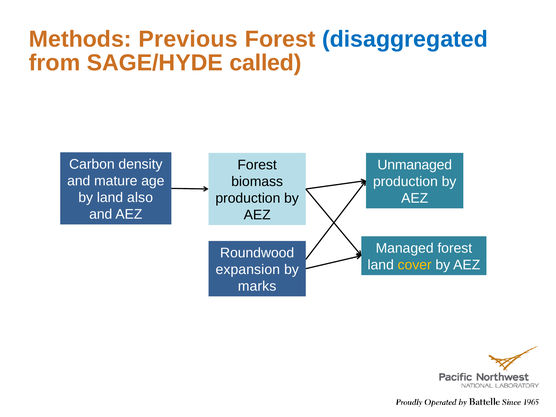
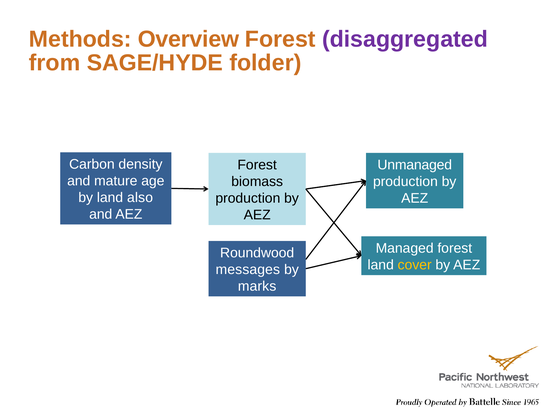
Previous: Previous -> Overview
disaggregated colour: blue -> purple
called: called -> folder
expansion: expansion -> messages
